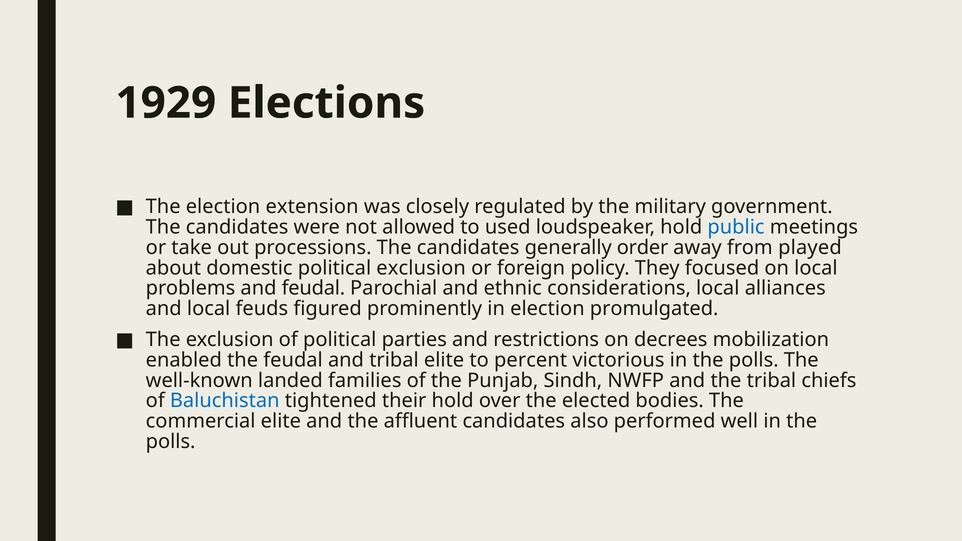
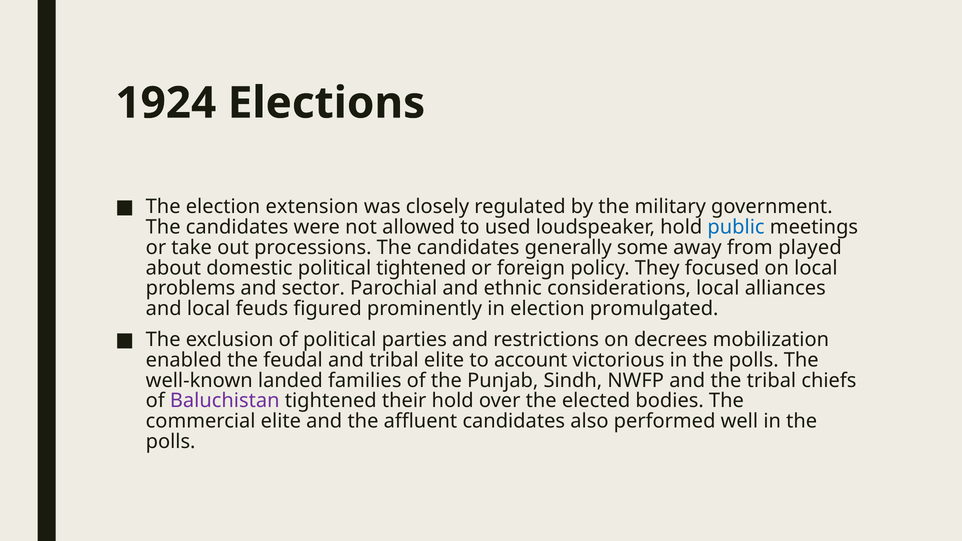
1929: 1929 -> 1924
order: order -> some
political exclusion: exclusion -> tightened
and feudal: feudal -> sector
percent: percent -> account
Baluchistan colour: blue -> purple
